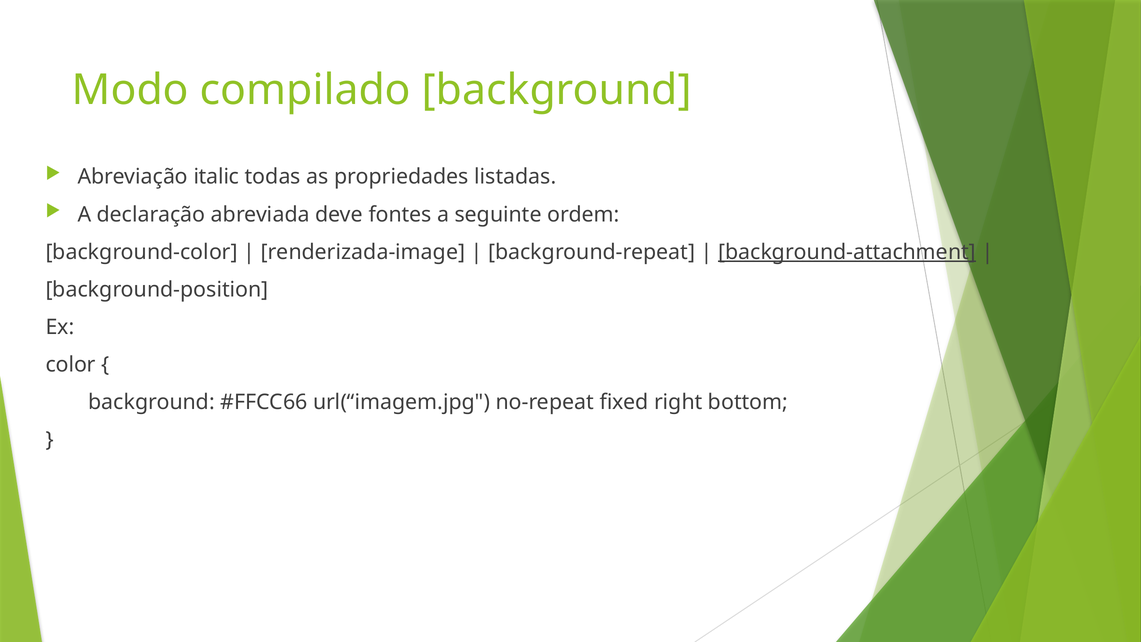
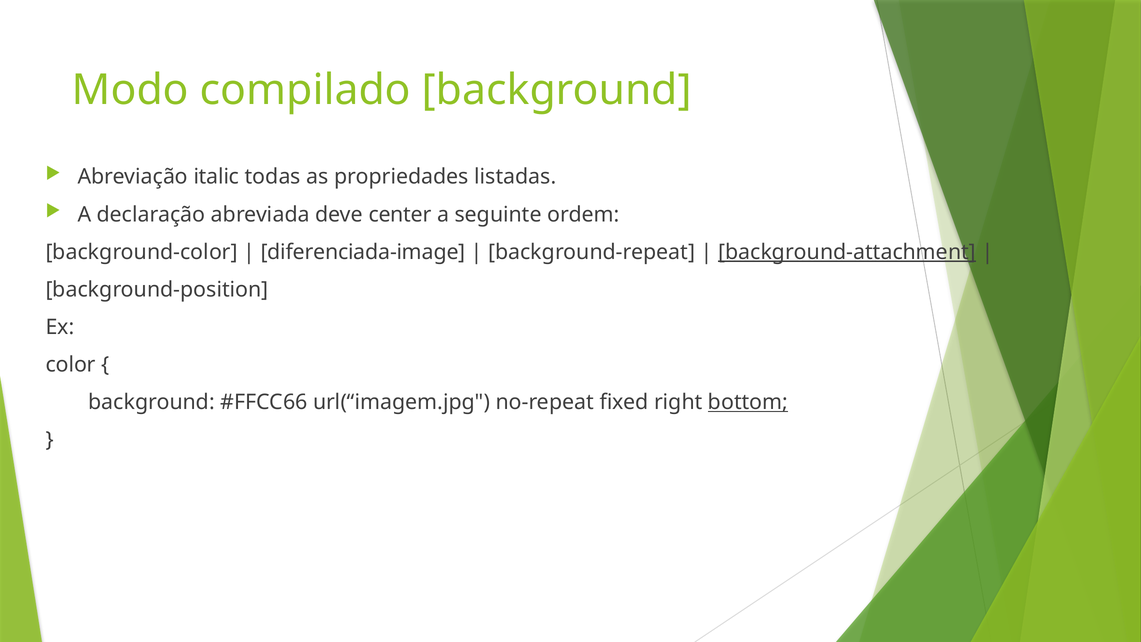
fontes: fontes -> center
renderizada-image: renderizada-image -> diferenciada-image
bottom underline: none -> present
